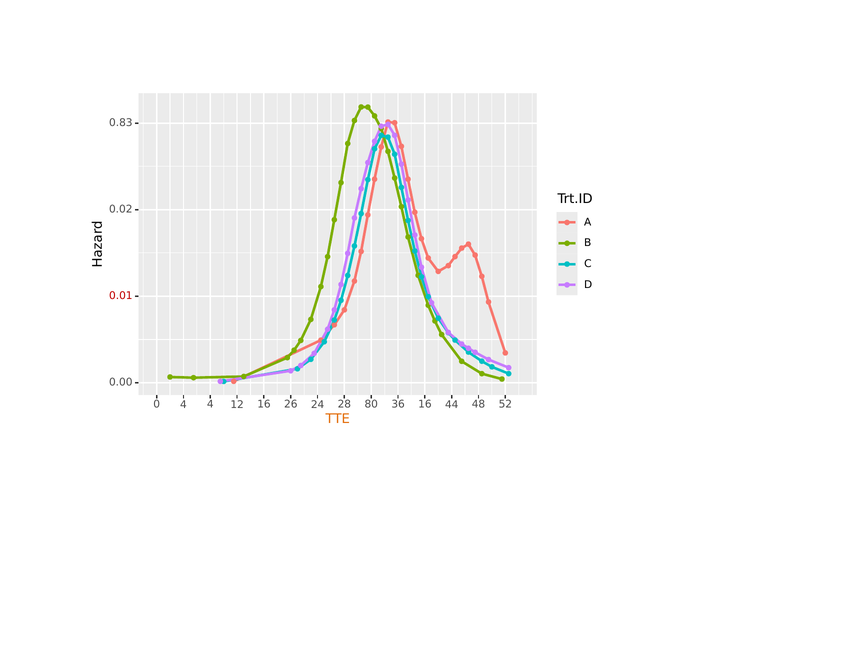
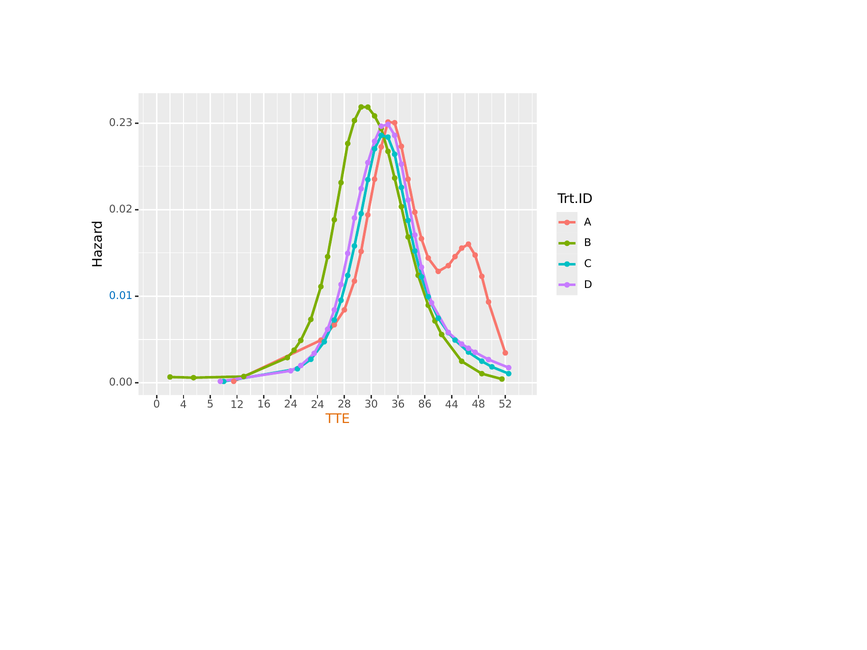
0.83: 0.83 -> 0.23
0.01 colour: red -> blue
4 4: 4 -> 5
16 26: 26 -> 24
80: 80 -> 30
36 16: 16 -> 86
